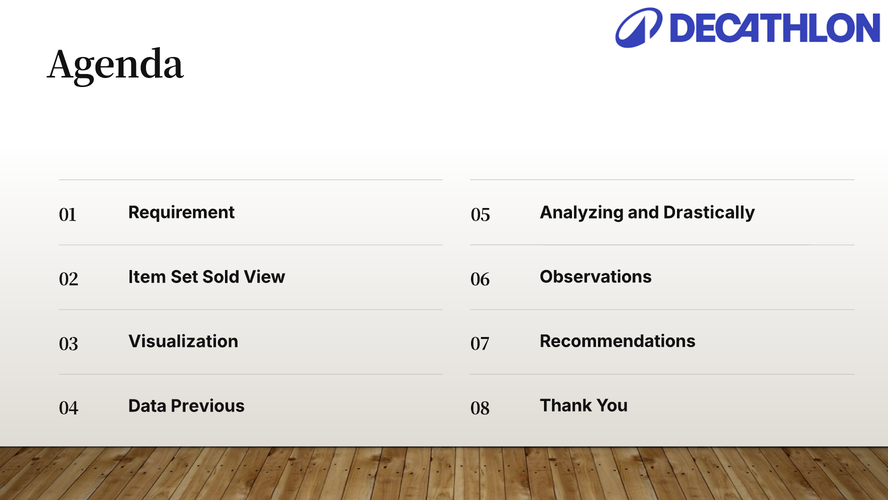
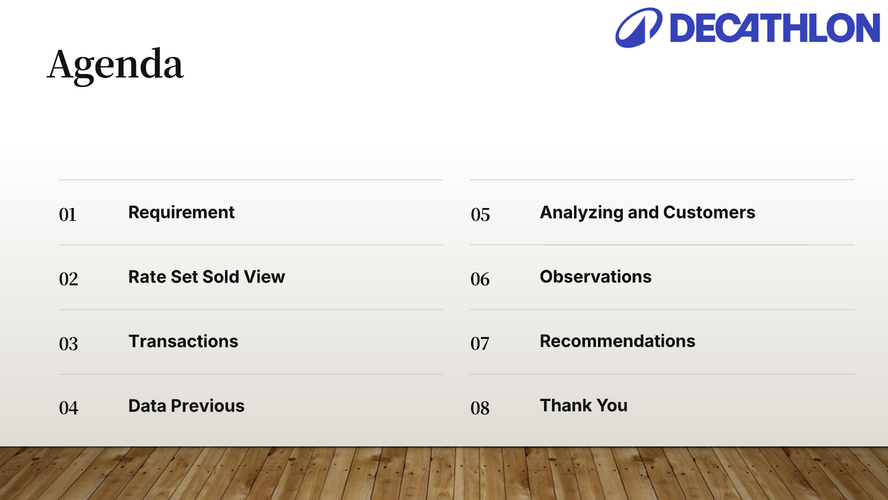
Drastically: Drastically -> Customers
Item: Item -> Rate
Visualization: Visualization -> Transactions
